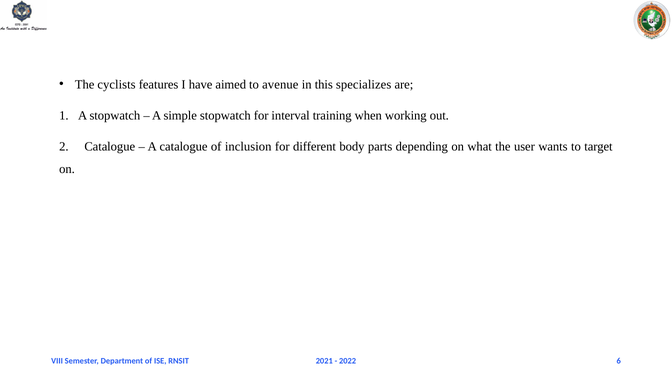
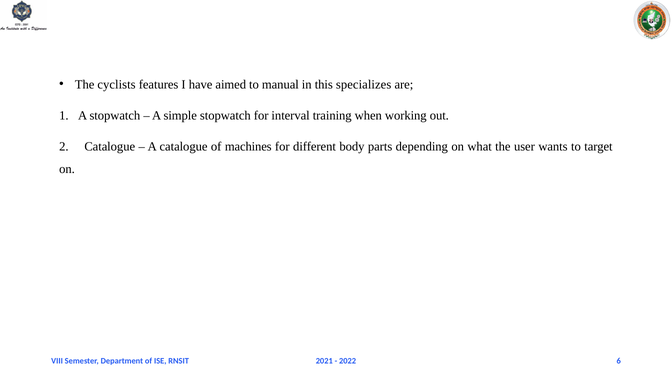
avenue: avenue -> manual
inclusion: inclusion -> machines
